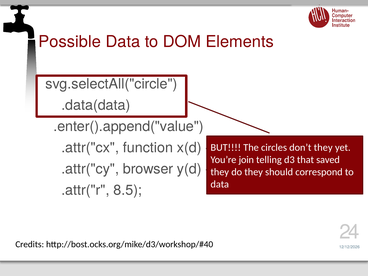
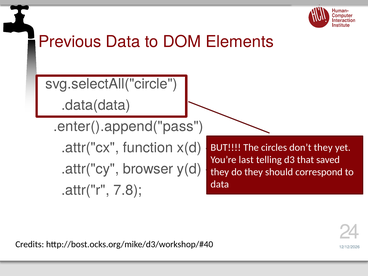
Possible: Possible -> Previous
.enter().append("value: .enter().append("value -> .enter().append("pass
join: join -> last
8.5: 8.5 -> 7.8
